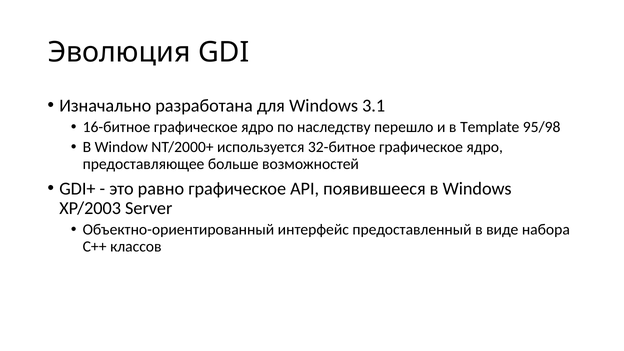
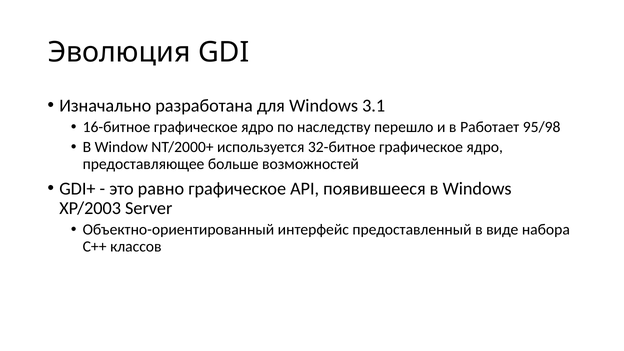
Template: Template -> Работает
